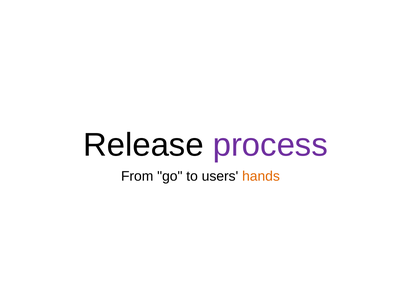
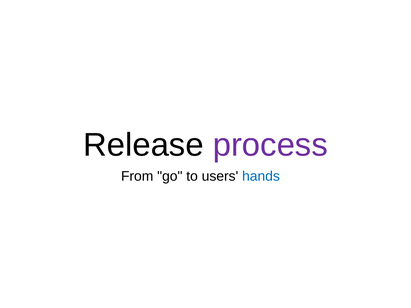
hands colour: orange -> blue
